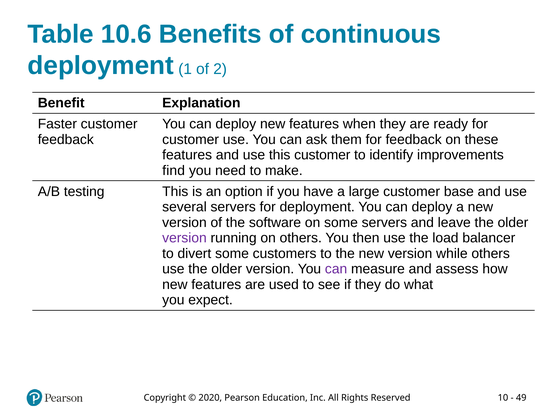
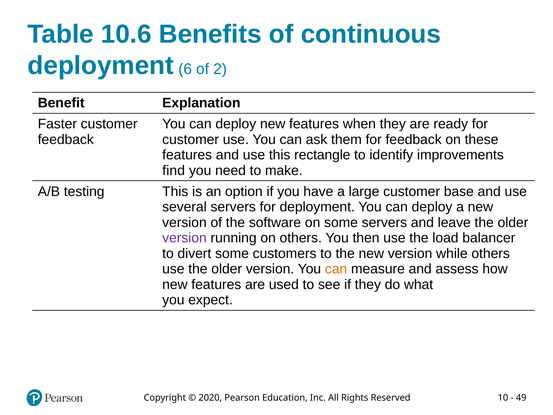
1: 1 -> 6
this customer: customer -> rectangle
can at (336, 269) colour: purple -> orange
